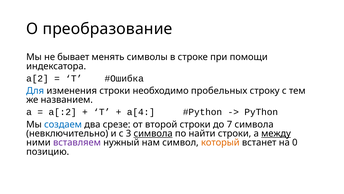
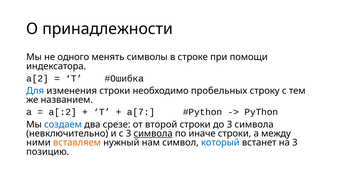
преобразование: преобразование -> принадлежности
бывает: бывает -> одного
a[4: a[4 -> a[7
до 7: 7 -> 3
найти: найти -> иначе
между underline: present -> none
вставляем colour: purple -> orange
который colour: orange -> blue
на 0: 0 -> 3
